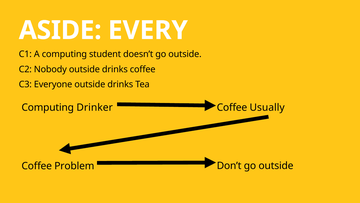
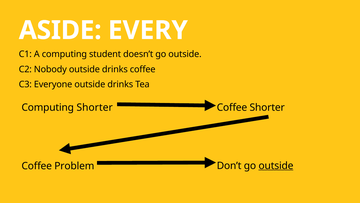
Computing Drinker: Drinker -> Shorter
Coffee Usually: Usually -> Shorter
outside at (276, 165) underline: none -> present
